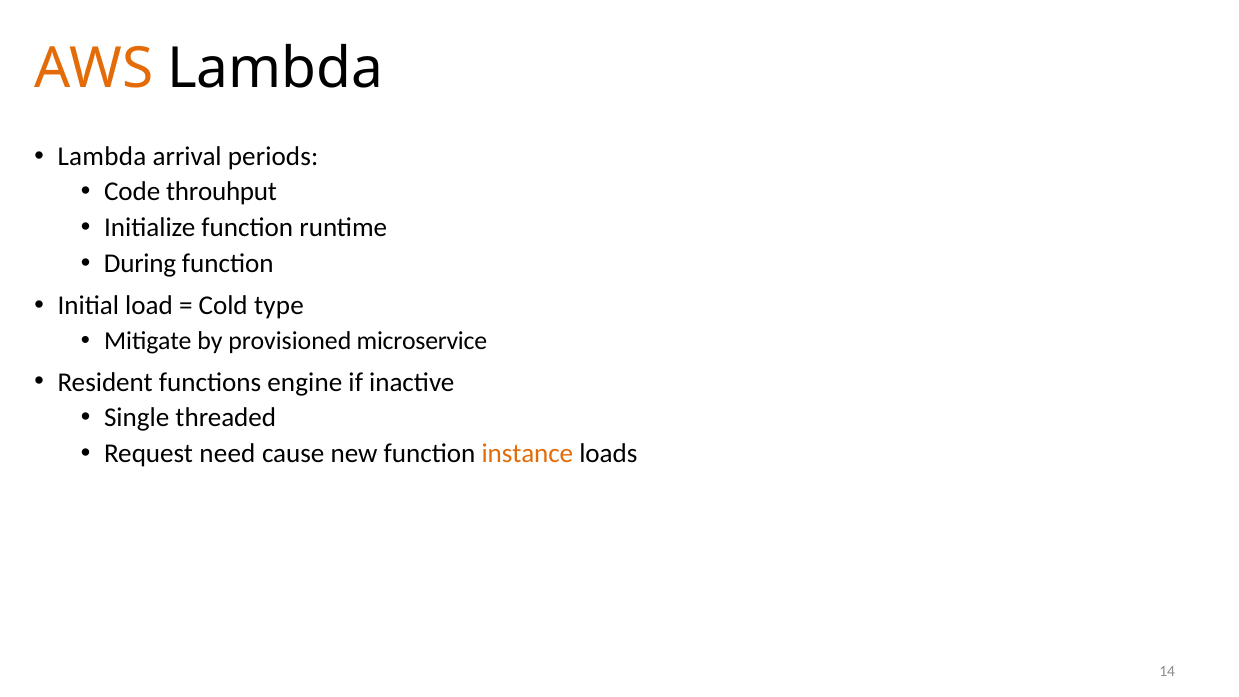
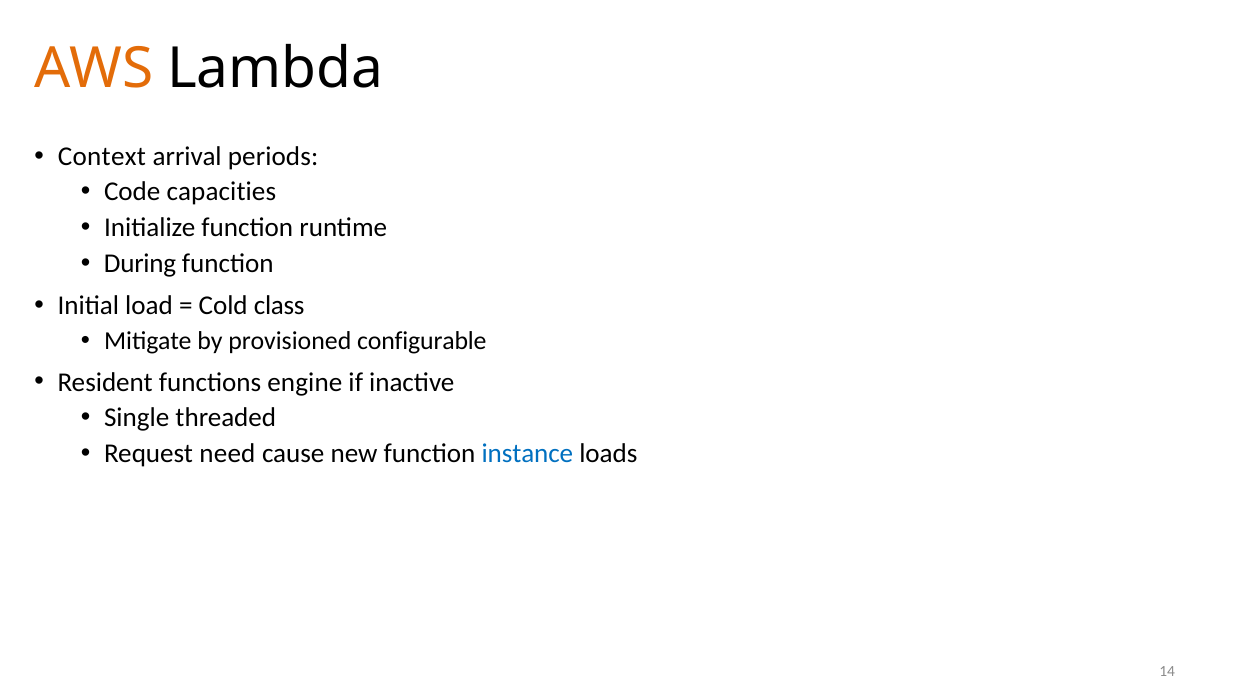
Lambda at (102, 156): Lambda -> Context
throuhput: throuhput -> capacities
type: type -> class
microservice: microservice -> configurable
instance colour: orange -> blue
